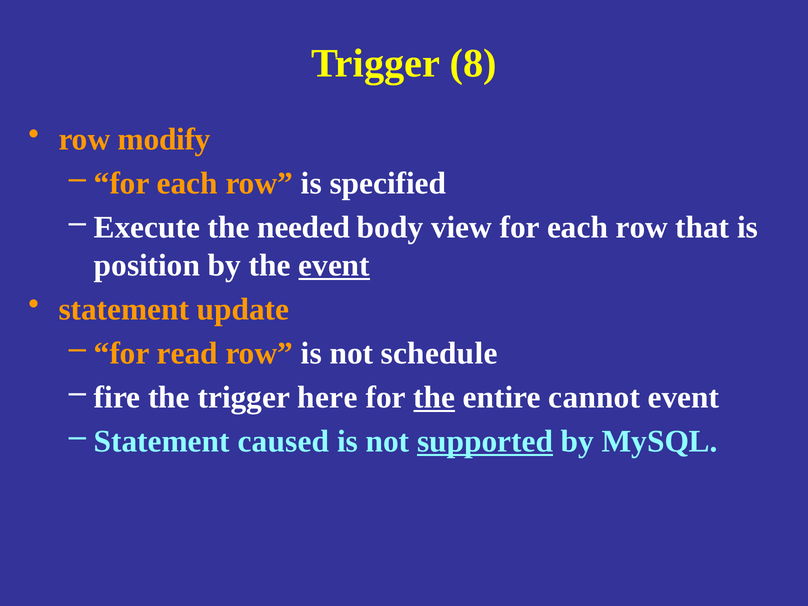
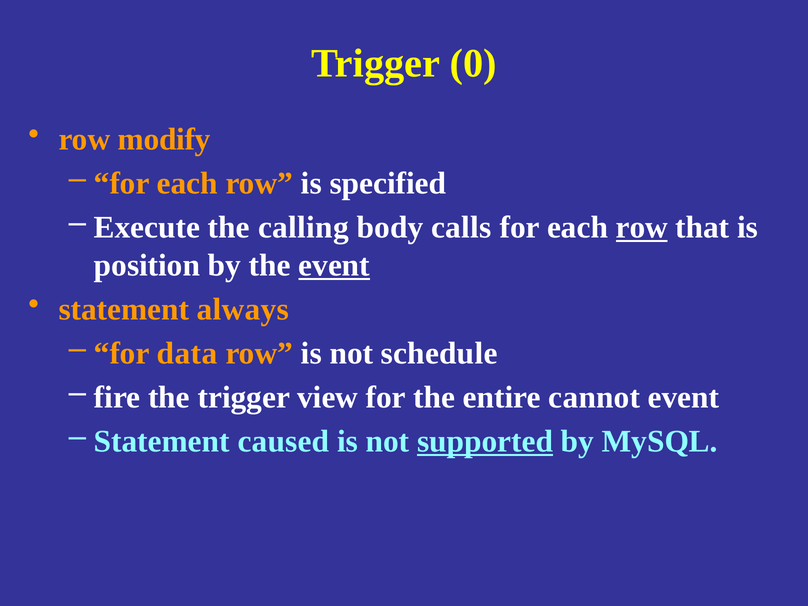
8: 8 -> 0
needed: needed -> calling
view: view -> calls
row at (642, 228) underline: none -> present
update: update -> always
read: read -> data
here: here -> view
the at (434, 397) underline: present -> none
